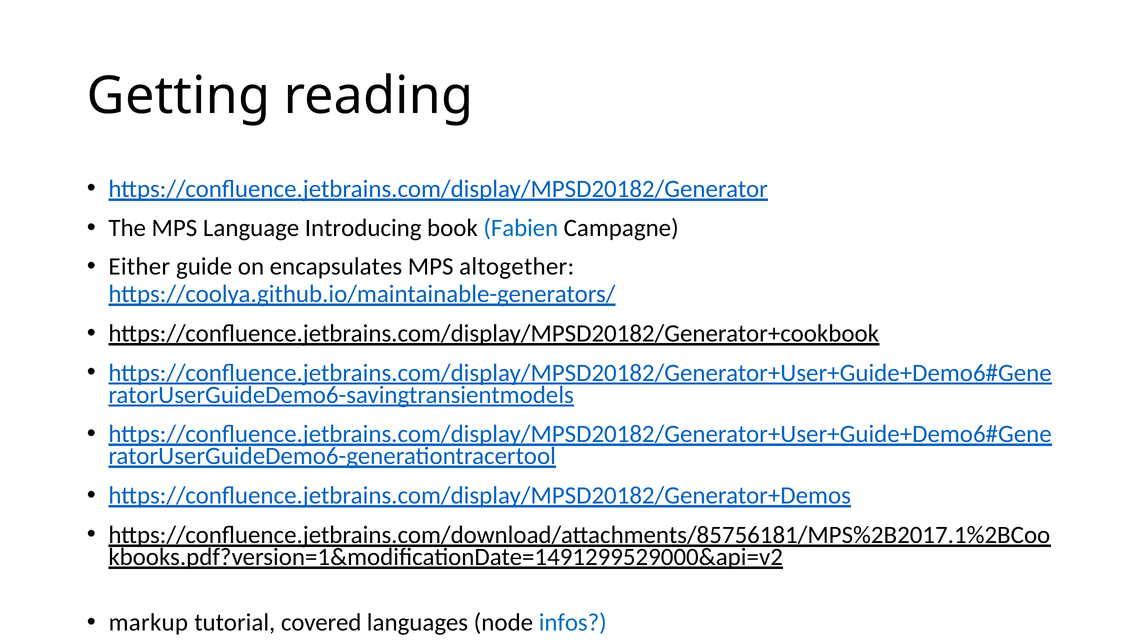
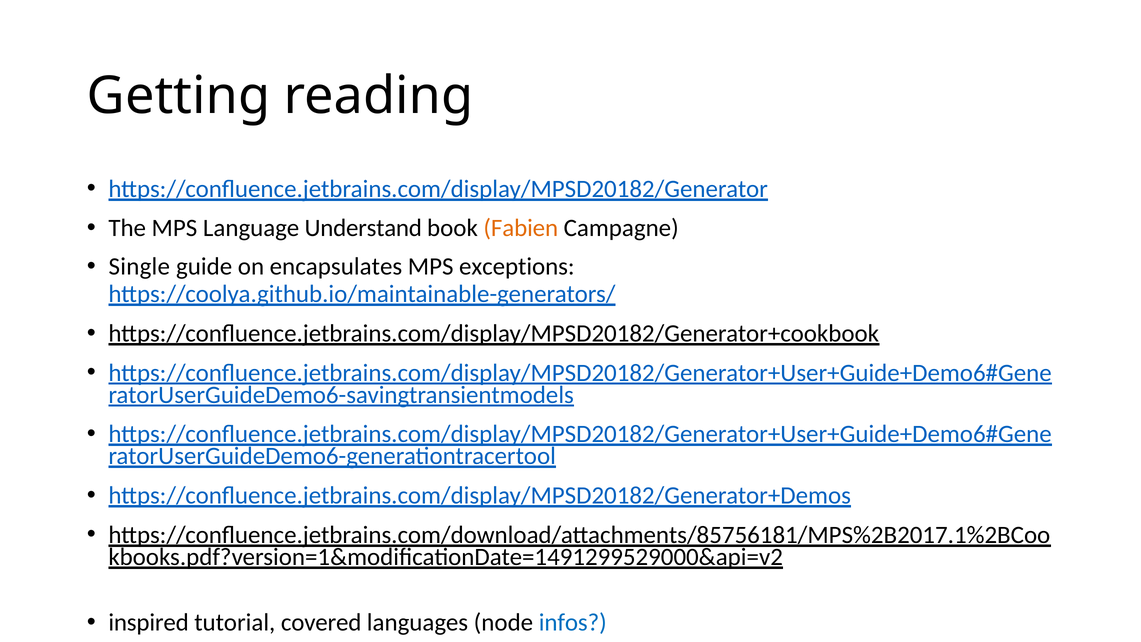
Introducing: Introducing -> Understand
Fabien colour: blue -> orange
Either: Either -> Single
altogether: altogether -> exceptions
markup: markup -> inspired
